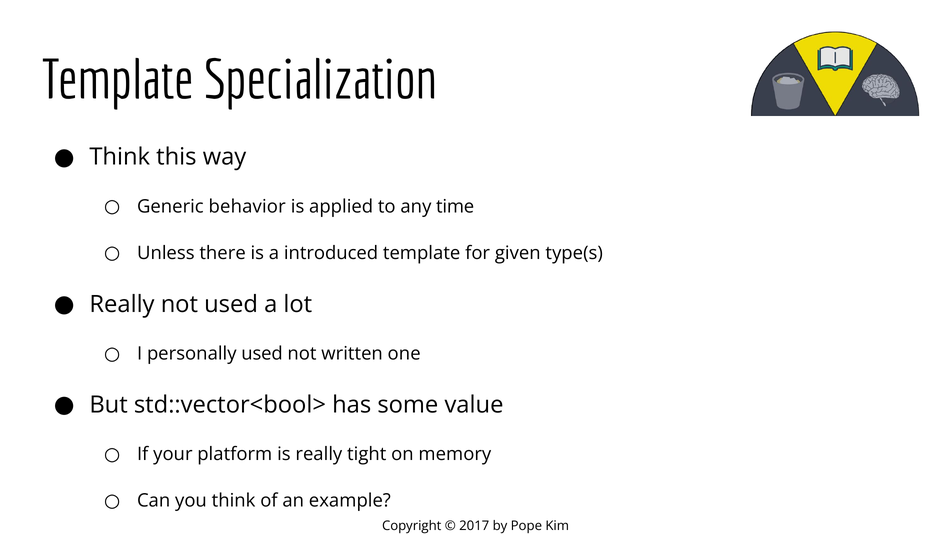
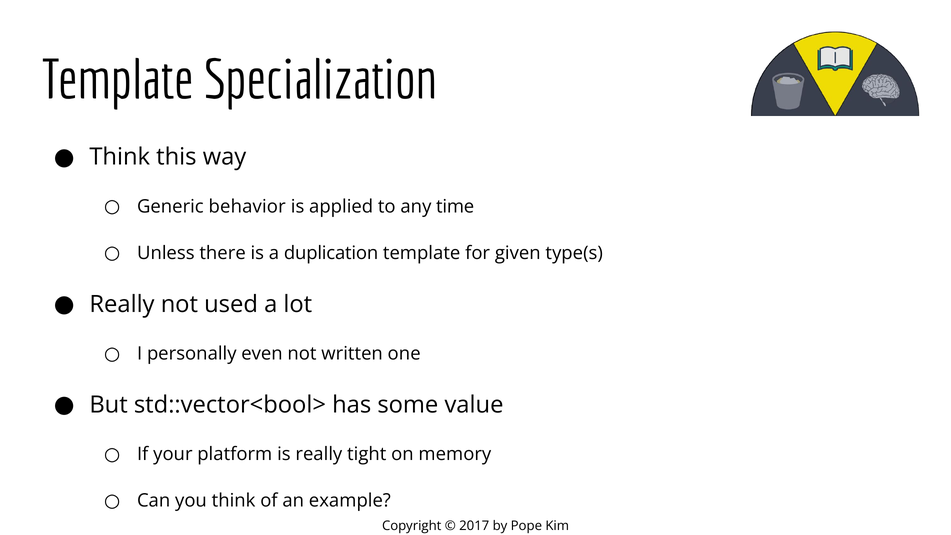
introduced: introduced -> duplication
personally used: used -> even
